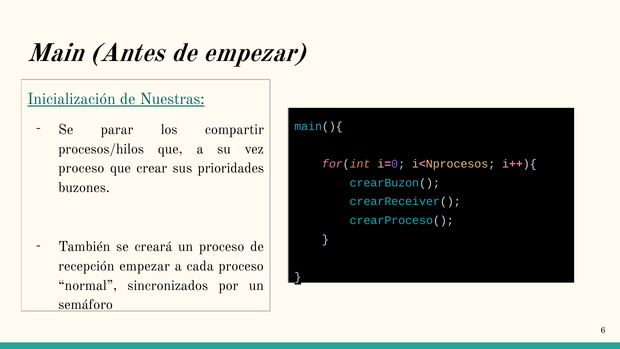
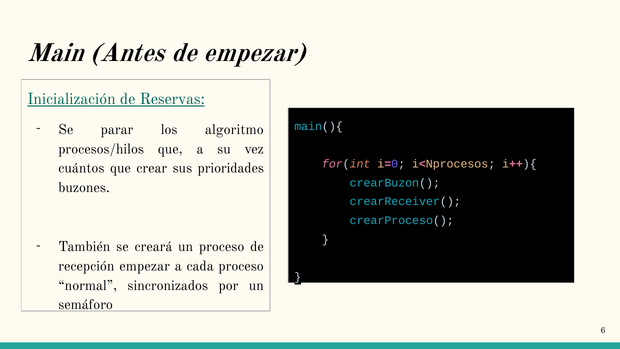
Nuestras: Nuestras -> Reservas
compartir: compartir -> algoritmo
proceso at (81, 168): proceso -> cuántos
